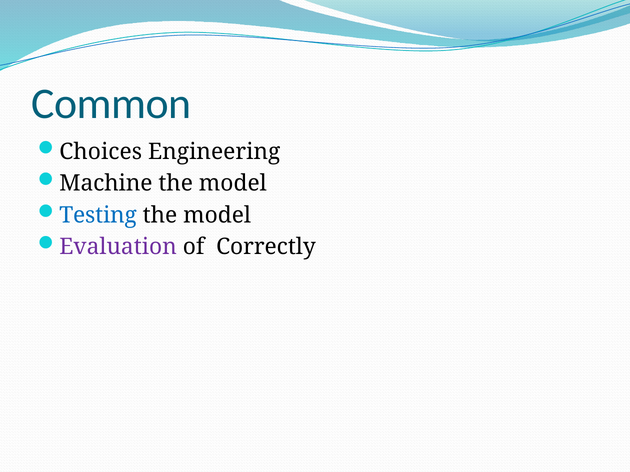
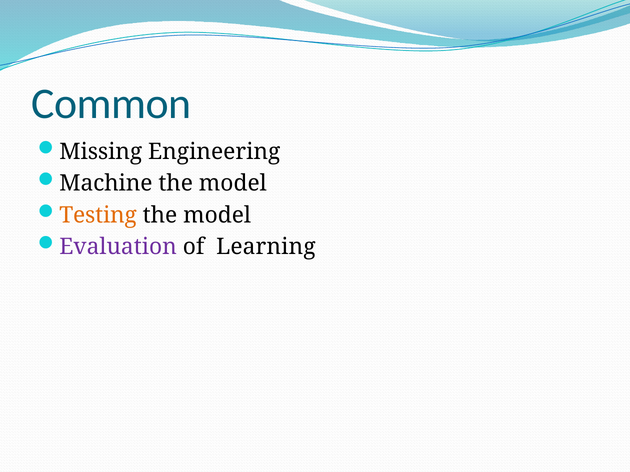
Choices: Choices -> Missing
Testing colour: blue -> orange
Correctly: Correctly -> Learning
